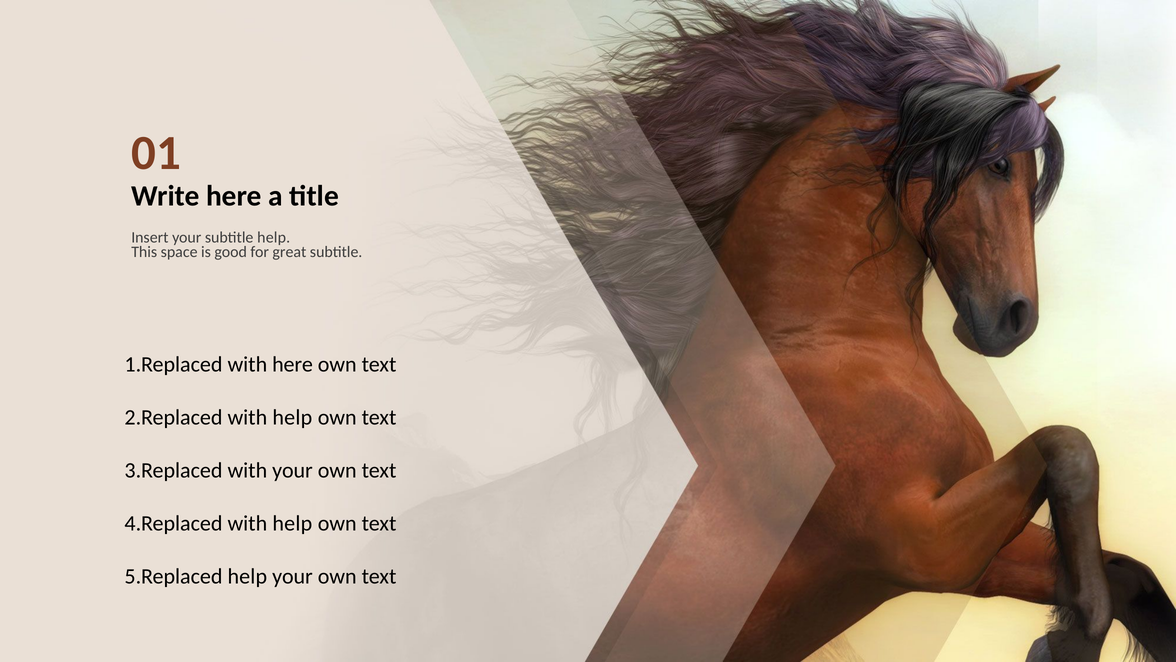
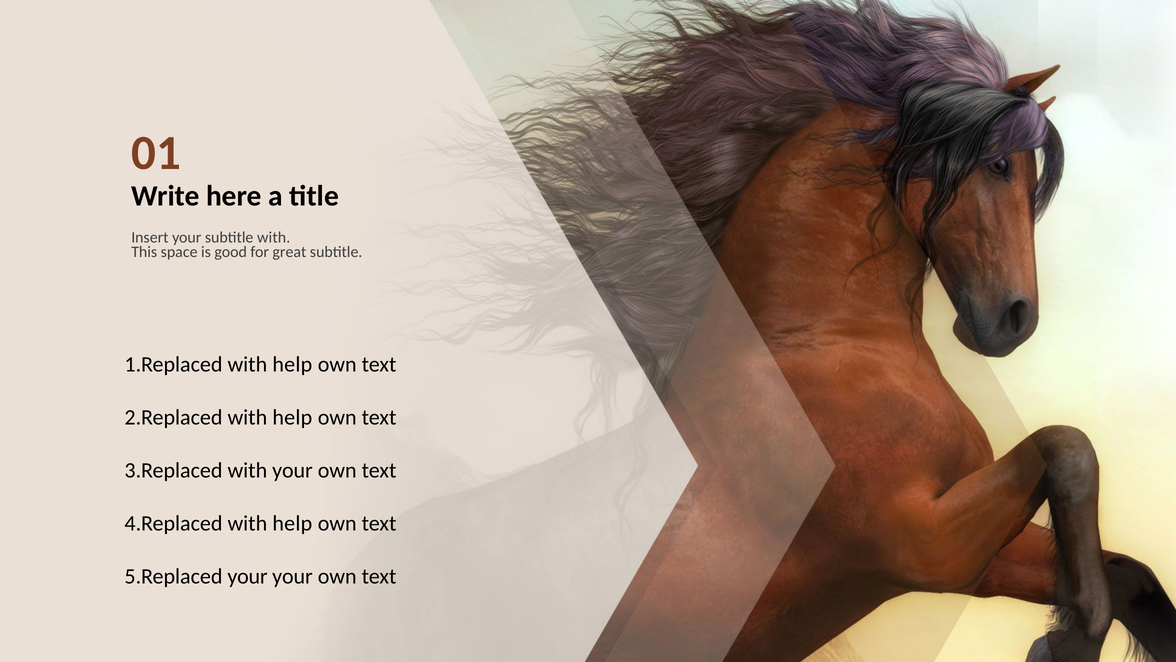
subtitle help: help -> with
here at (293, 364): here -> help
help at (247, 576): help -> your
